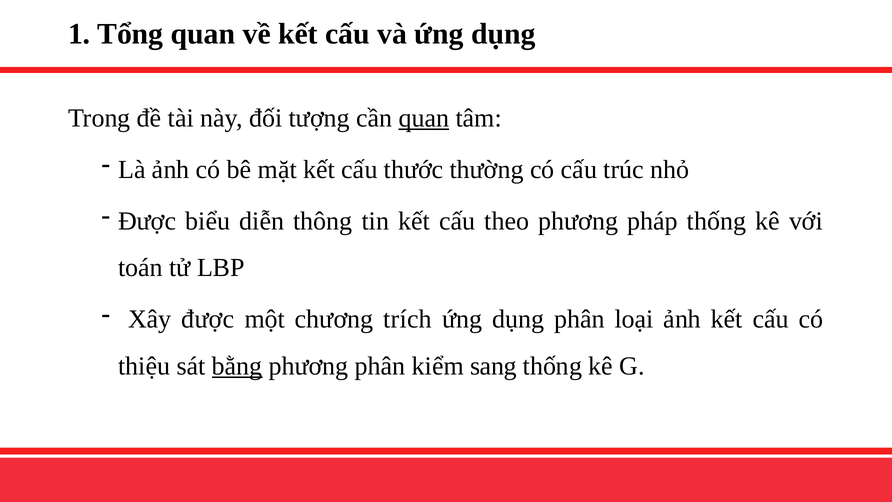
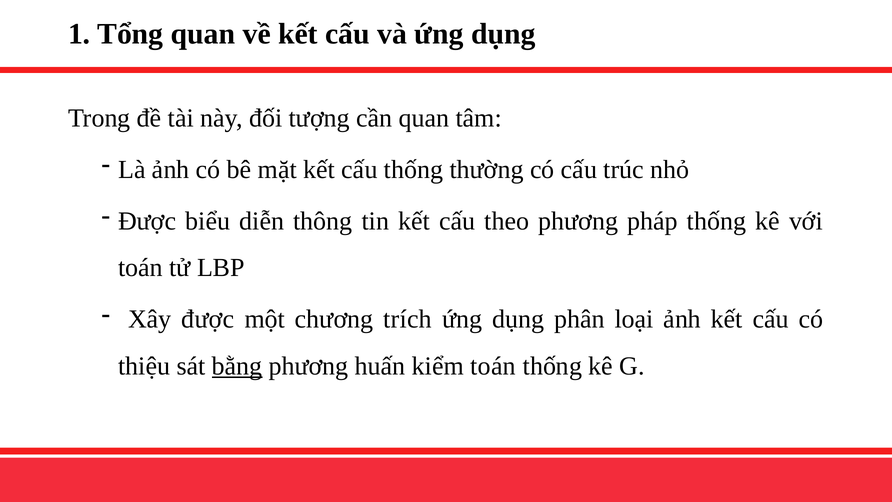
quan at (424, 118) underline: present -> none
cấu thước: thước -> thống
phương phân: phân -> huấn
kiểm sang: sang -> toán
